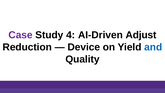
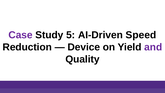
4: 4 -> 5
Adjust: Adjust -> Speed
and colour: blue -> purple
